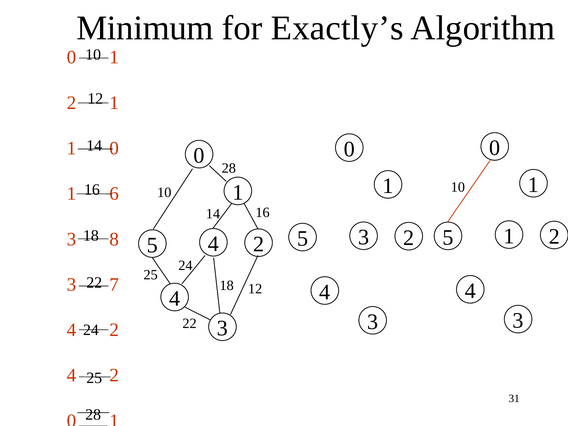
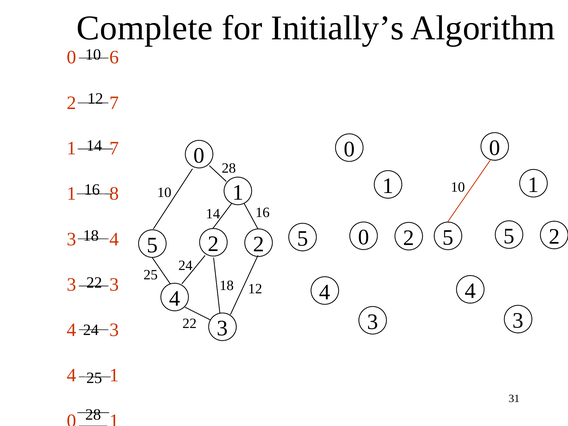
Minimum: Minimum -> Complete
Exactly’s: Exactly’s -> Initially’s
1 at (114, 57): 1 -> 6
2 1: 1 -> 7
1 0: 0 -> 7
6: 6 -> 8
5 1: 1 -> 5
5 3: 3 -> 0
8 at (114, 239): 8 -> 4
5 4: 4 -> 2
3 7: 7 -> 3
2 at (114, 330): 2 -> 3
2 at (114, 375): 2 -> 1
